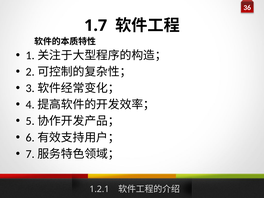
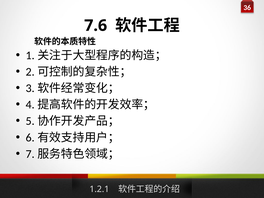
1.7: 1.7 -> 7.6
